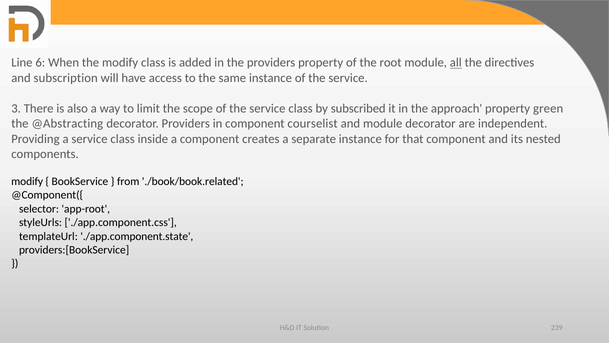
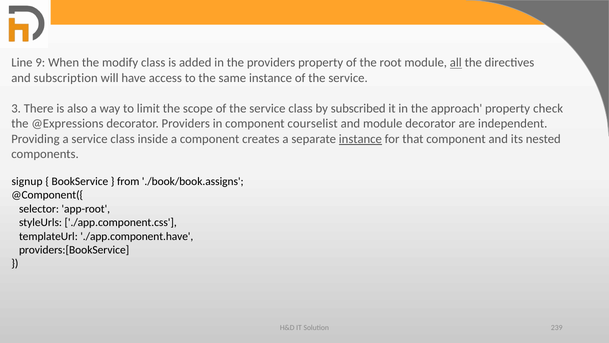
6: 6 -> 9
green: green -> check
@Abstracting: @Abstracting -> @Expressions
instance at (360, 139) underline: none -> present
modify at (27, 181): modify -> signup
./book/book.related: ./book/book.related -> ./book/book.assigns
./app.component.state: ./app.component.state -> ./app.component.have
